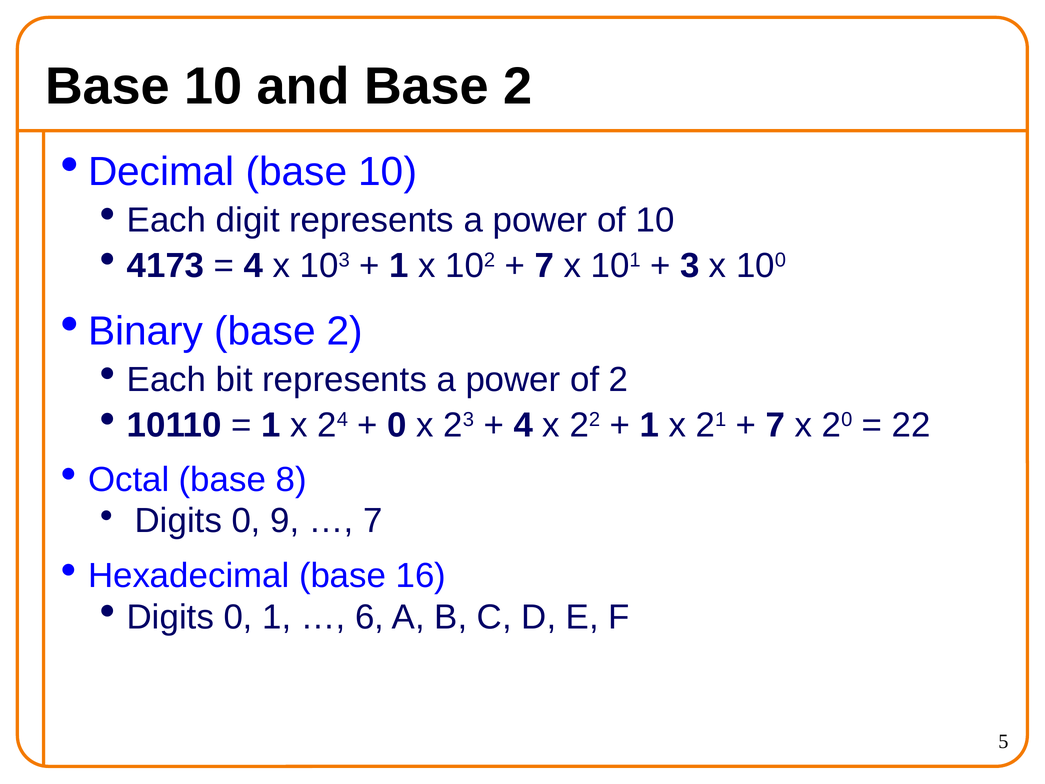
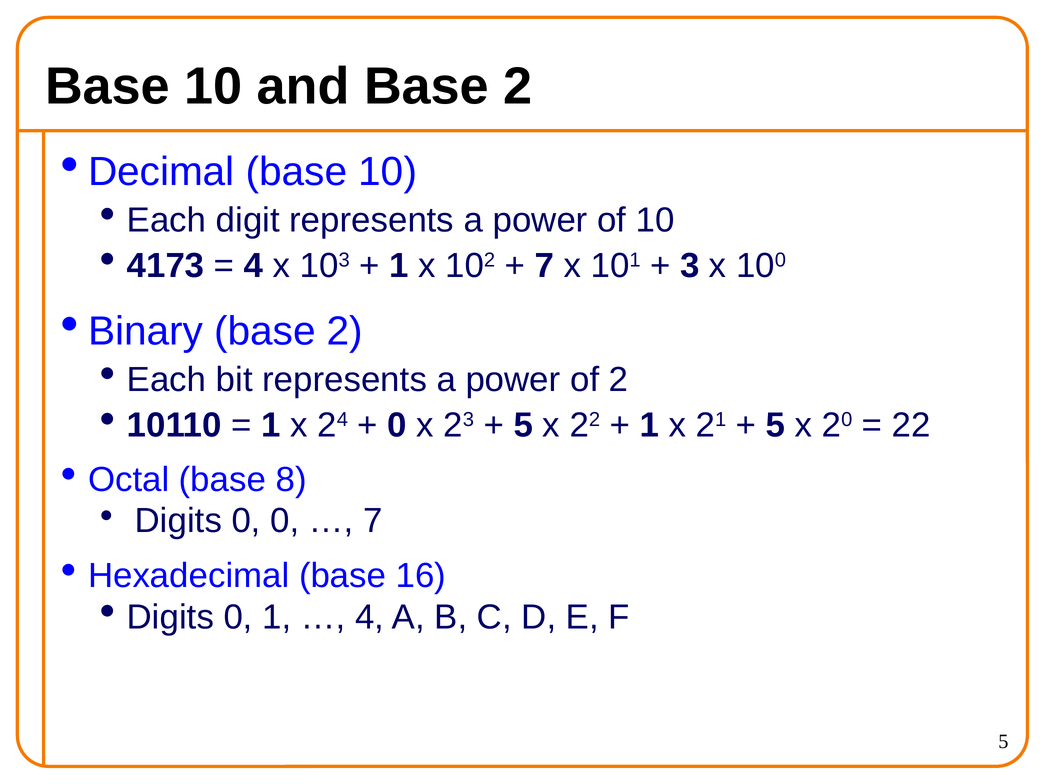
4 at (523, 425): 4 -> 5
7 at (775, 425): 7 -> 5
0 9: 9 -> 0
6 at (370, 617): 6 -> 4
